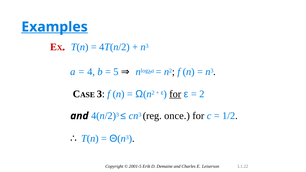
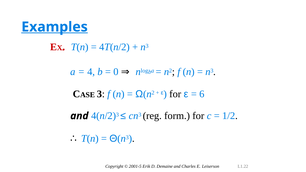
5: 5 -> 0
for at (175, 94) underline: present -> none
2 at (202, 94): 2 -> 6
once: once -> form
